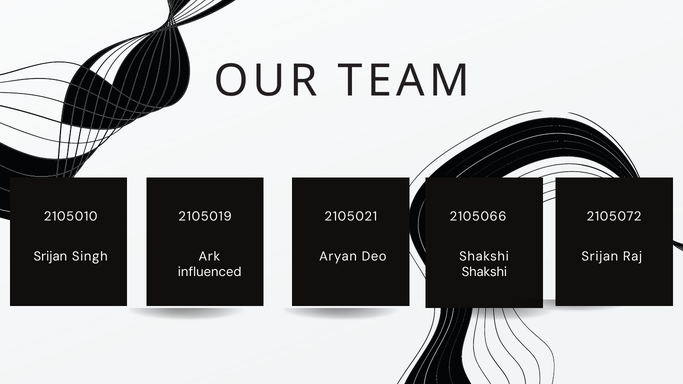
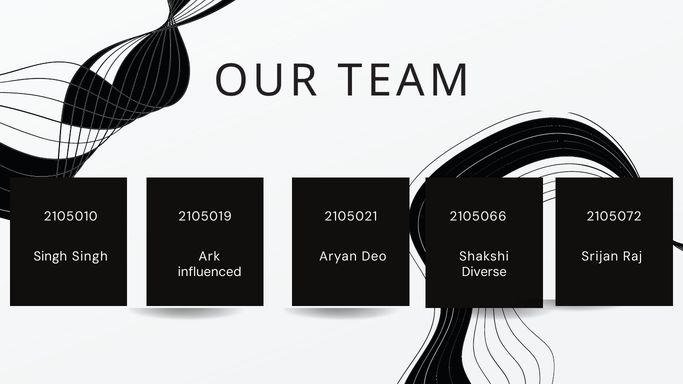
Srijan at (50, 257): Srijan -> Singh
Shakshi at (484, 272): Shakshi -> Diverse
